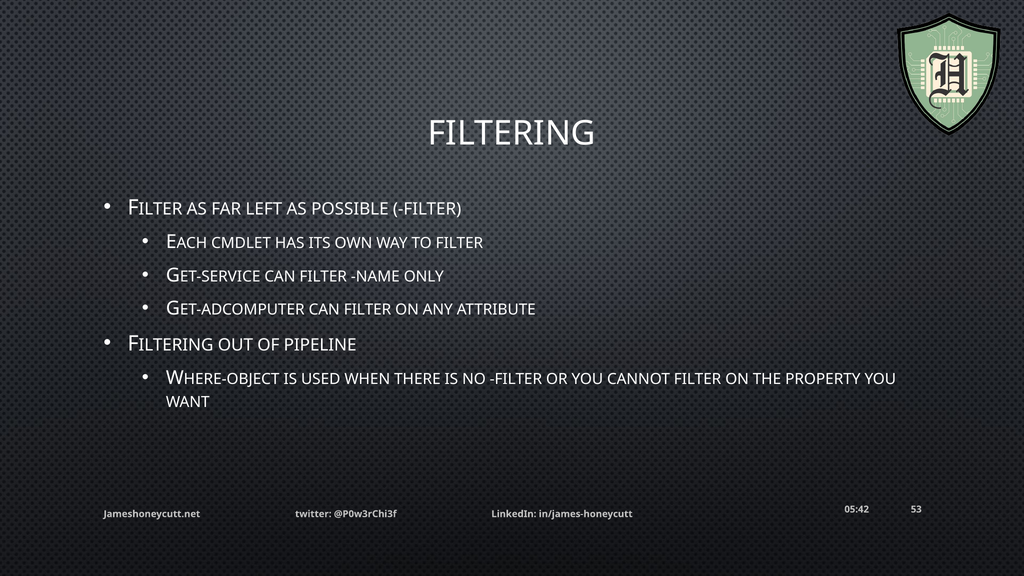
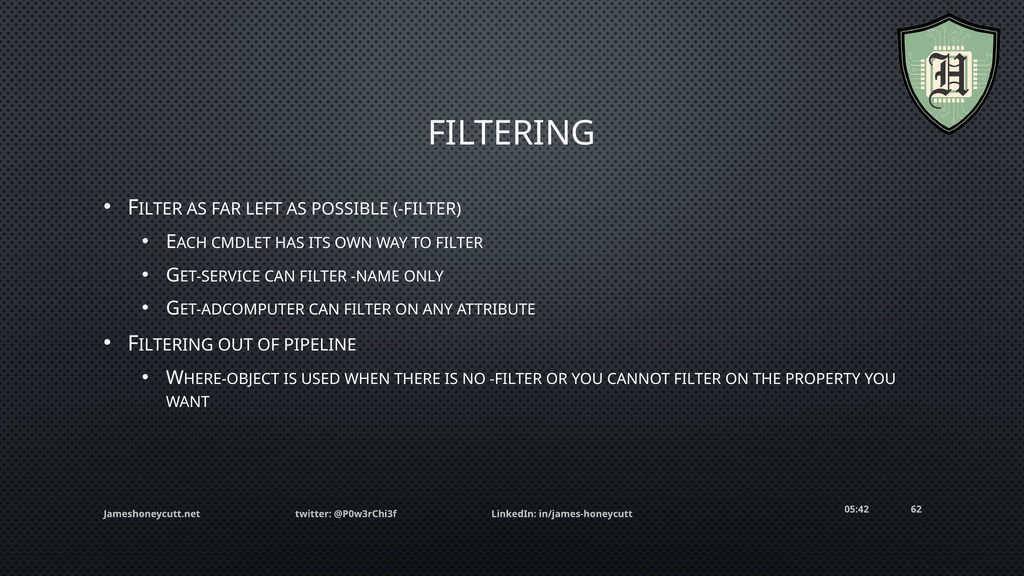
53: 53 -> 62
